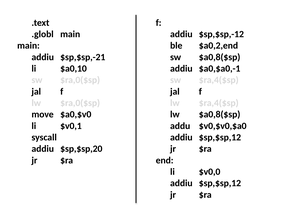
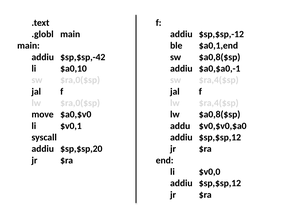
$a0,2,end: $a0,2,end -> $a0,1,end
$sp,$sp,-21: $sp,$sp,-21 -> $sp,$sp,-42
